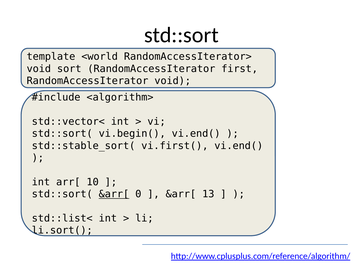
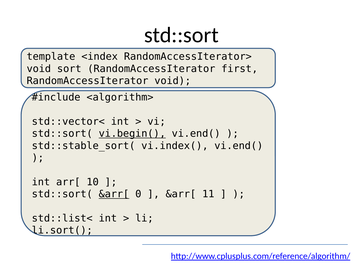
<world: <world -> <index
vi.begin( underline: none -> present
vi.first(: vi.first( -> vi.index(
13: 13 -> 11
